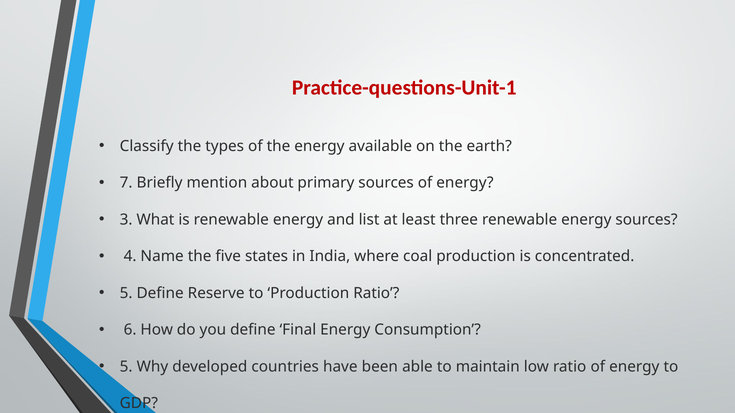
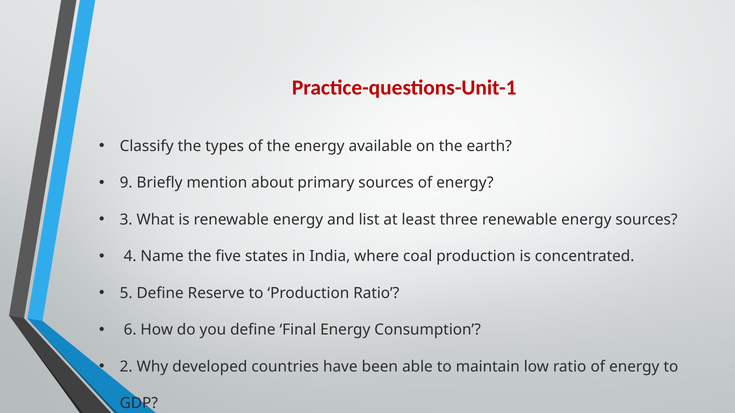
7: 7 -> 9
5 at (126, 367): 5 -> 2
